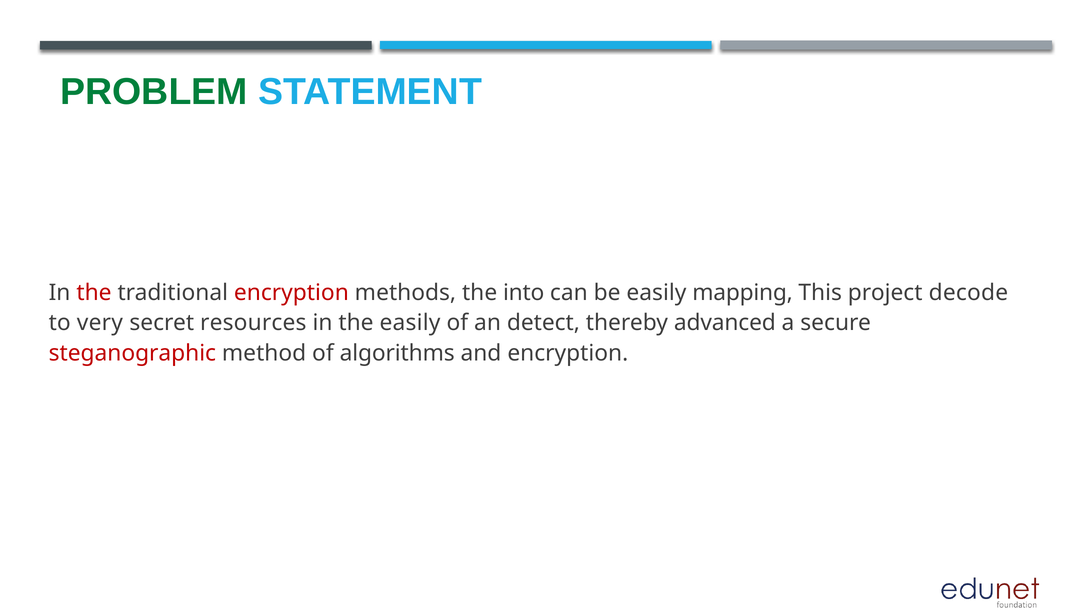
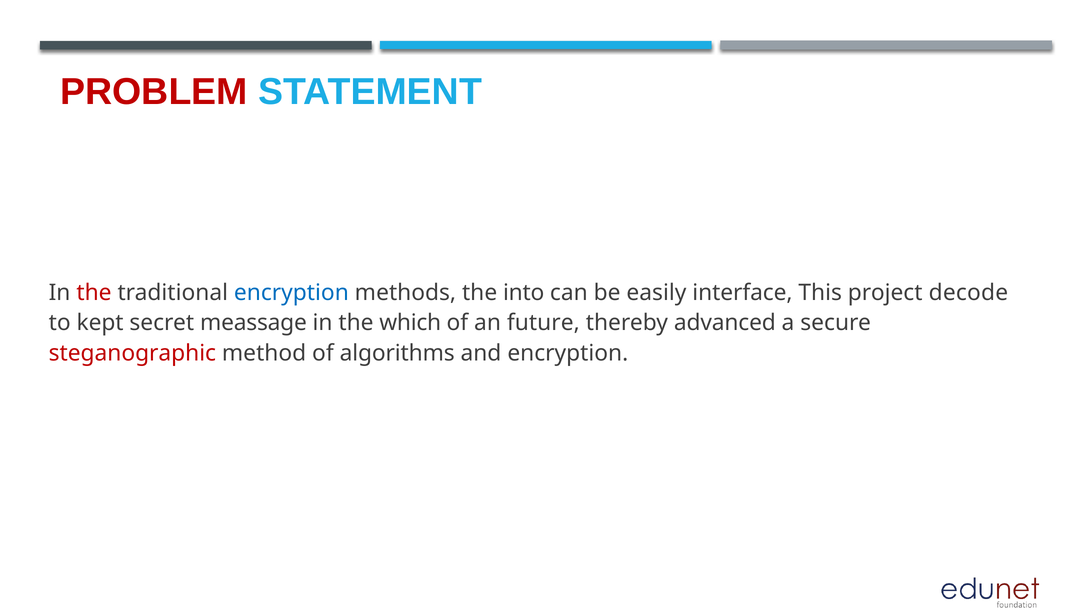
PROBLEM colour: green -> red
encryption at (291, 293) colour: red -> blue
mapping: mapping -> interface
very: very -> kept
resources: resources -> meassage
the easily: easily -> which
detect: detect -> future
